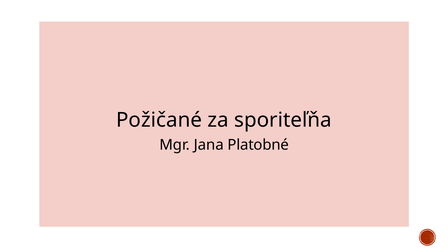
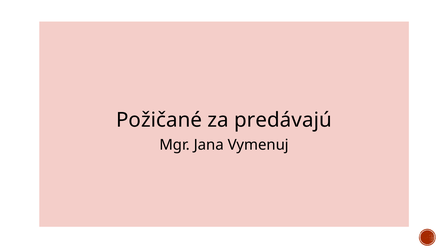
sporiteľňa: sporiteľňa -> predávajú
Platobné: Platobné -> Vymenuj
